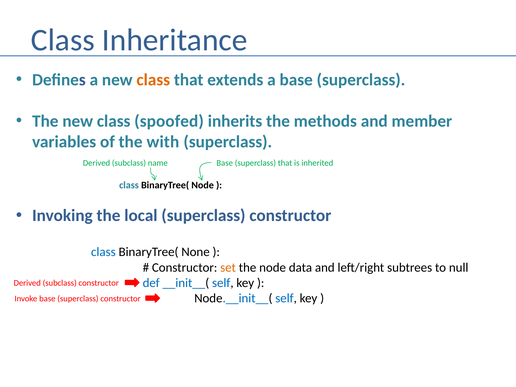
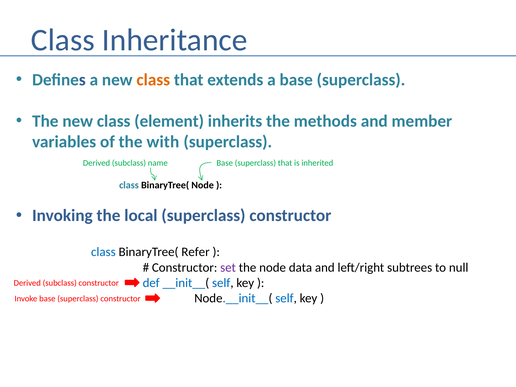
spoofed: spoofed -> element
None: None -> Refer
set colour: orange -> purple
